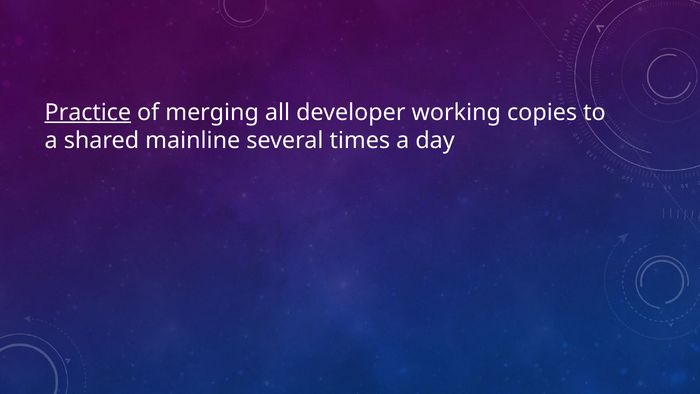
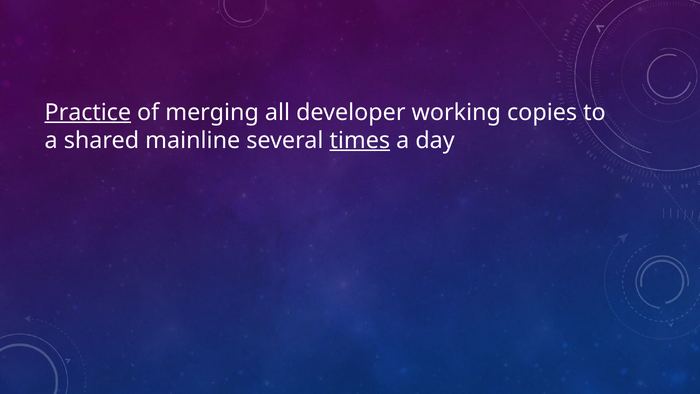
times underline: none -> present
